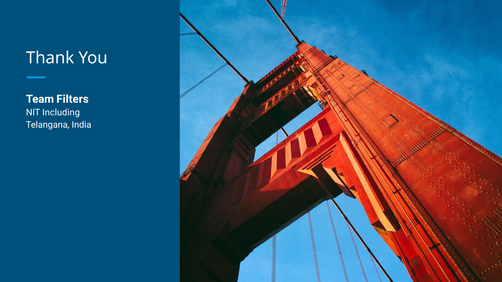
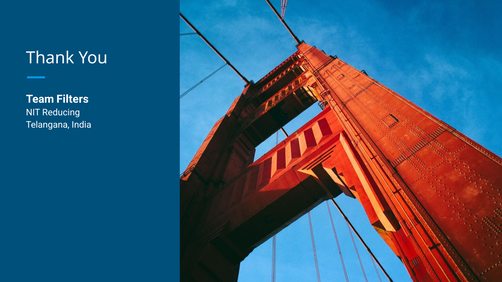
Including: Including -> Reducing
